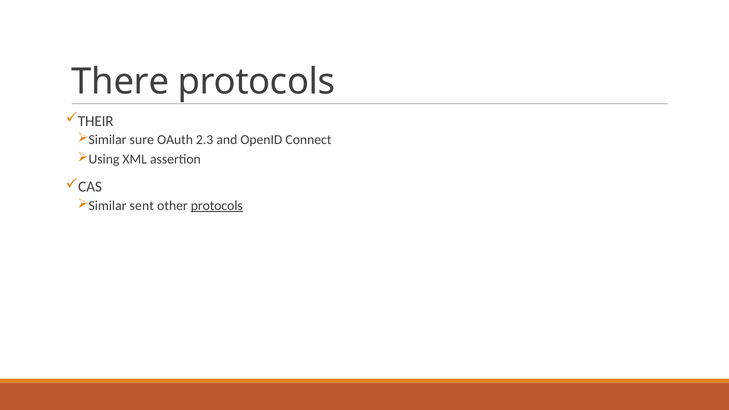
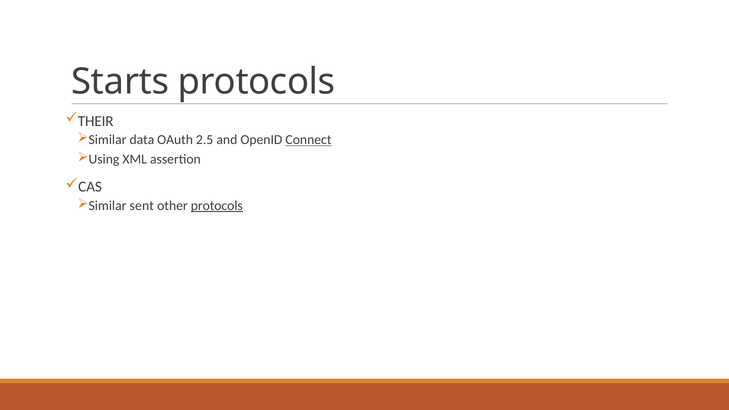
There: There -> Starts
sure: sure -> data
2.3: 2.3 -> 2.5
Connect underline: none -> present
